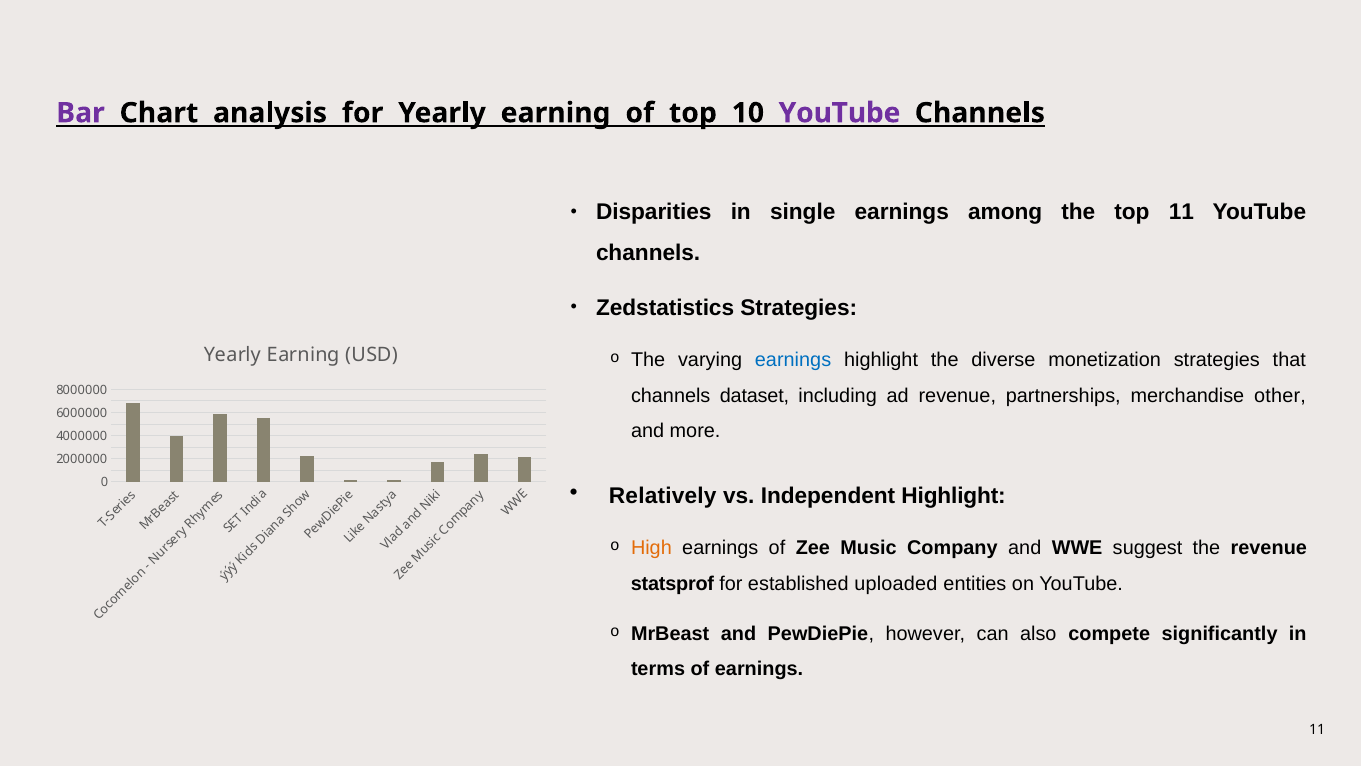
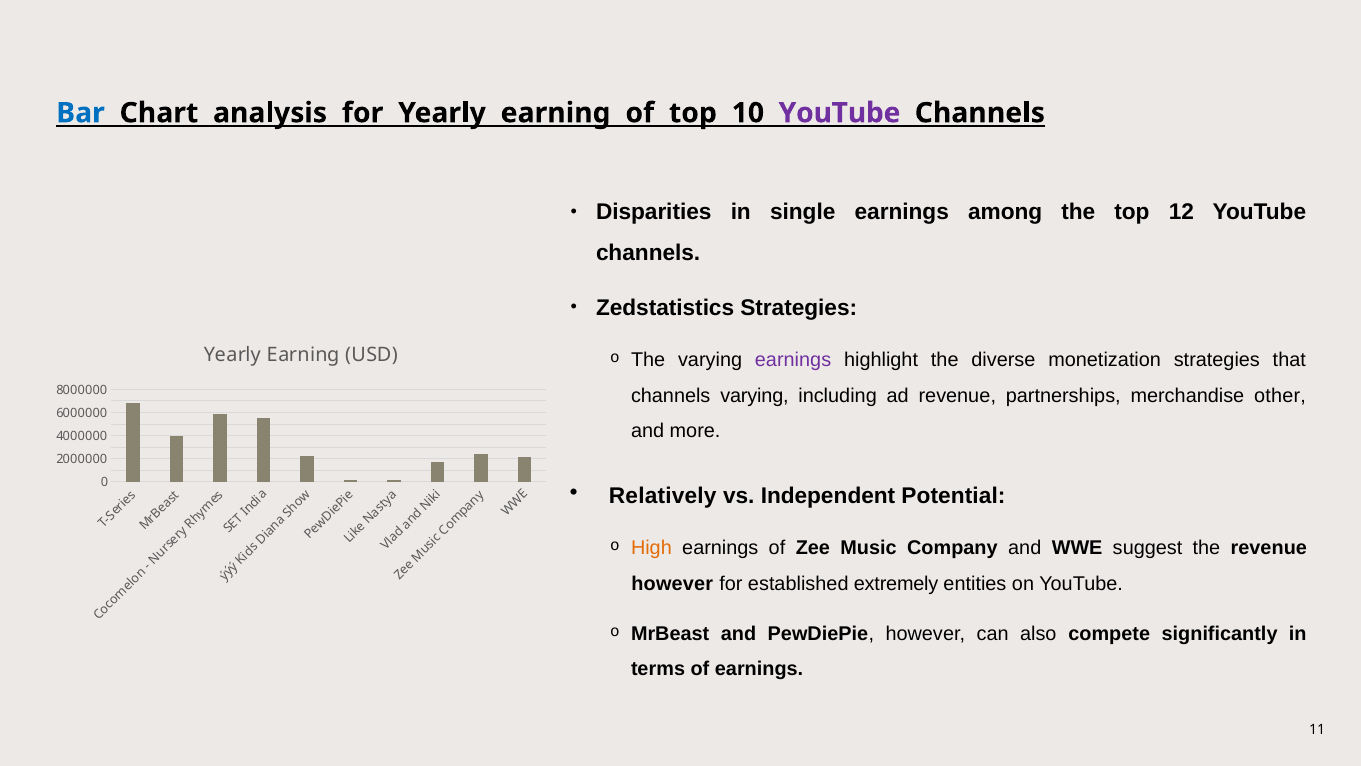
Bar colour: purple -> blue
top 11: 11 -> 12
earnings at (793, 360) colour: blue -> purple
channels dataset: dataset -> varying
Independent Highlight: Highlight -> Potential
statsprof at (672, 583): statsprof -> however
uploaded: uploaded -> extremely
